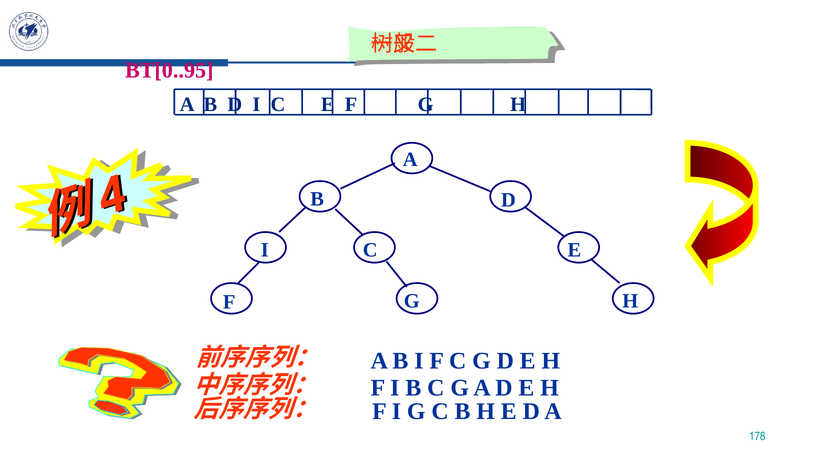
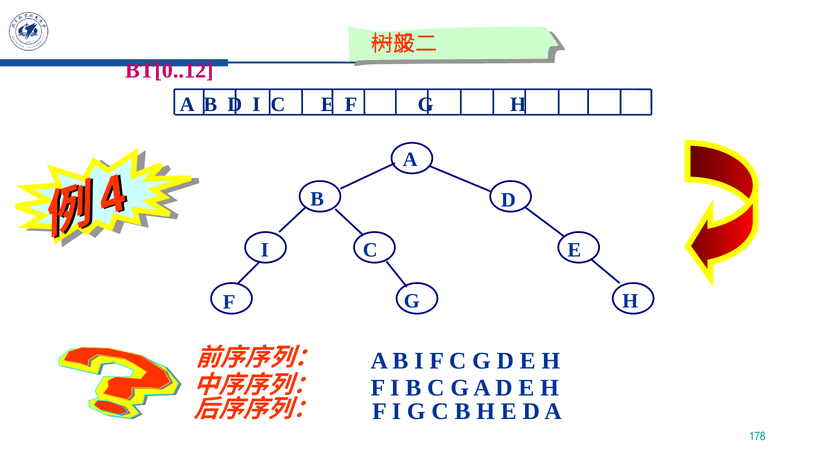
BT[0..95: BT[0..95 -> BT[0..12
